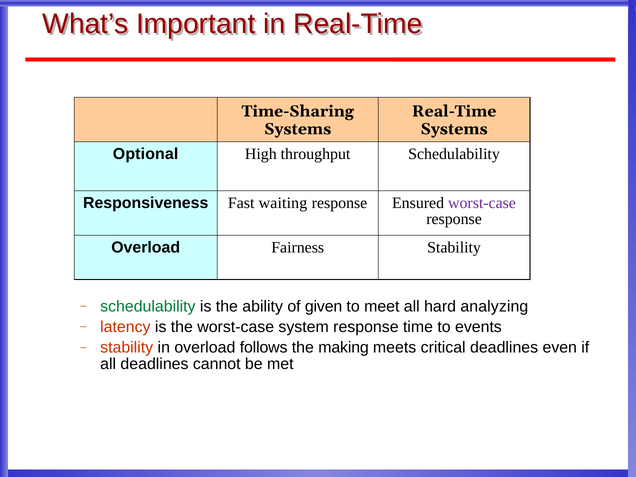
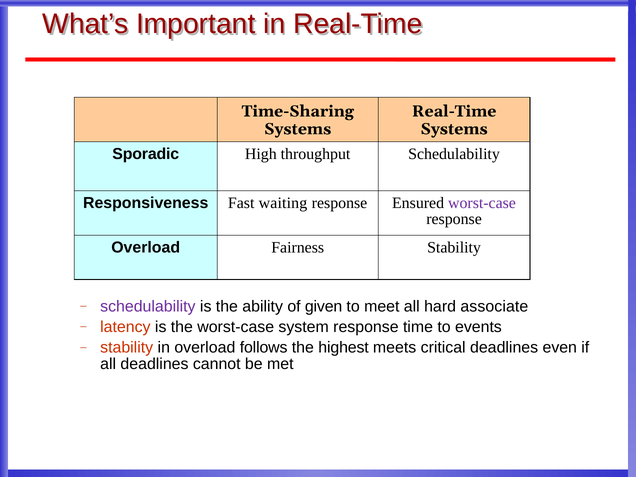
Optional: Optional -> Sporadic
schedulability at (148, 306) colour: green -> purple
analyzing: analyzing -> associate
making: making -> highest
